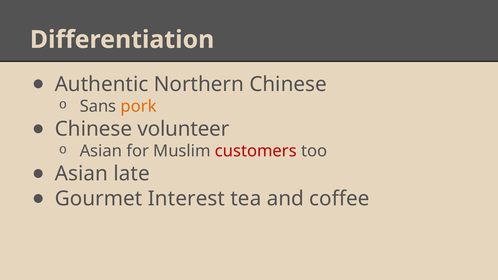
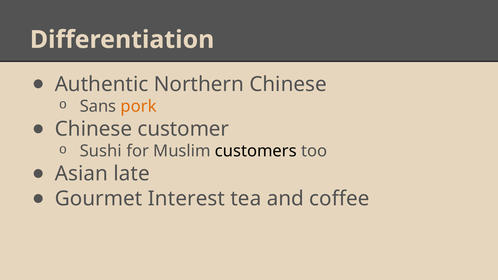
volunteer: volunteer -> customer
Asian at (101, 151): Asian -> Sushi
customers colour: red -> black
